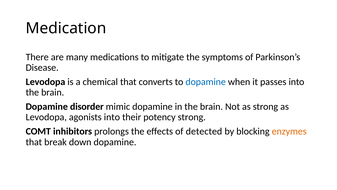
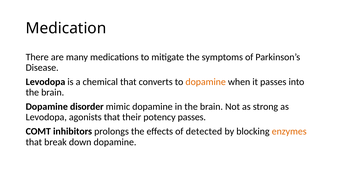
dopamine at (206, 82) colour: blue -> orange
agonists into: into -> that
potency strong: strong -> passes
